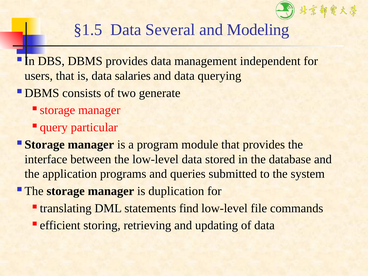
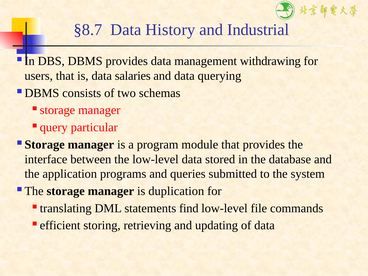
§1.5: §1.5 -> §8.7
Several: Several -> History
Modeling: Modeling -> Industrial
independent: independent -> withdrawing
generate: generate -> schemas
